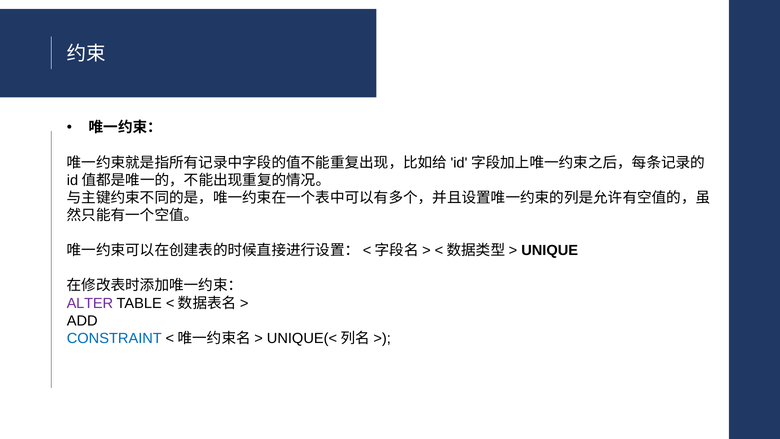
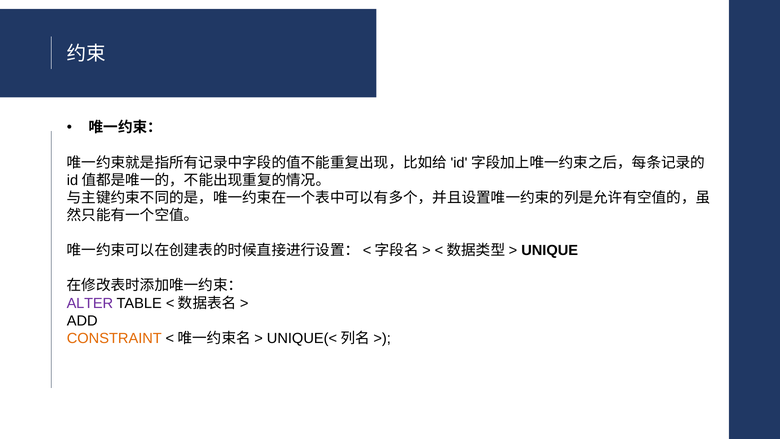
CONSTRAINT colour: blue -> orange
